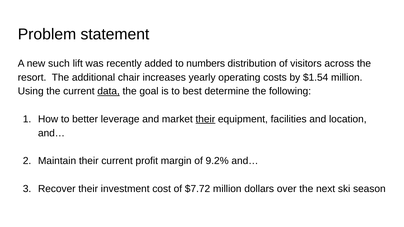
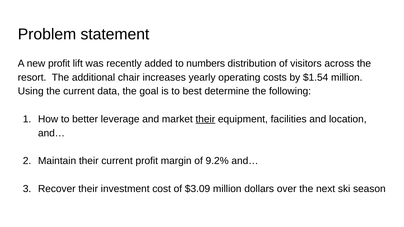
new such: such -> profit
data underline: present -> none
$7.72: $7.72 -> $3.09
